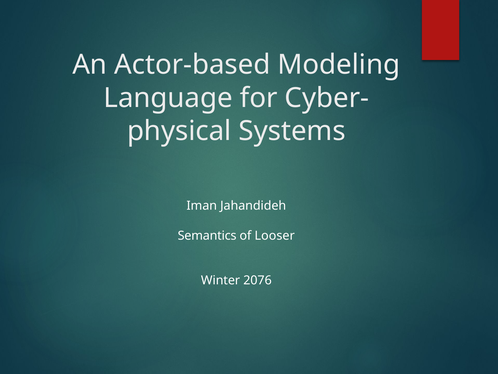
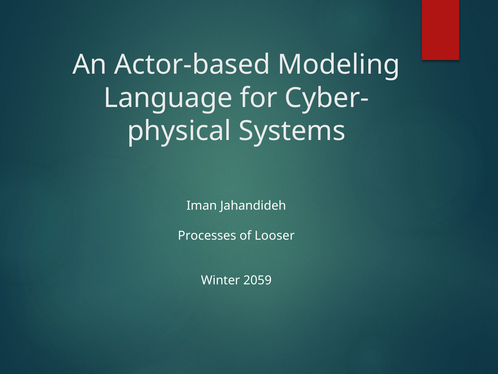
Semantics: Semantics -> Processes
2076: 2076 -> 2059
